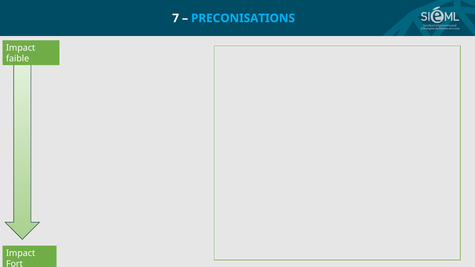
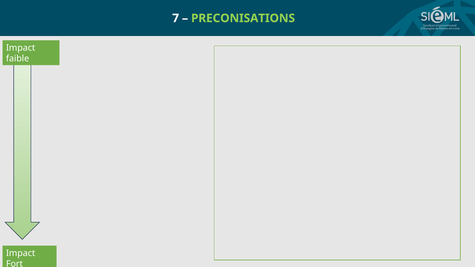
PRECONISATIONS colour: light blue -> light green
